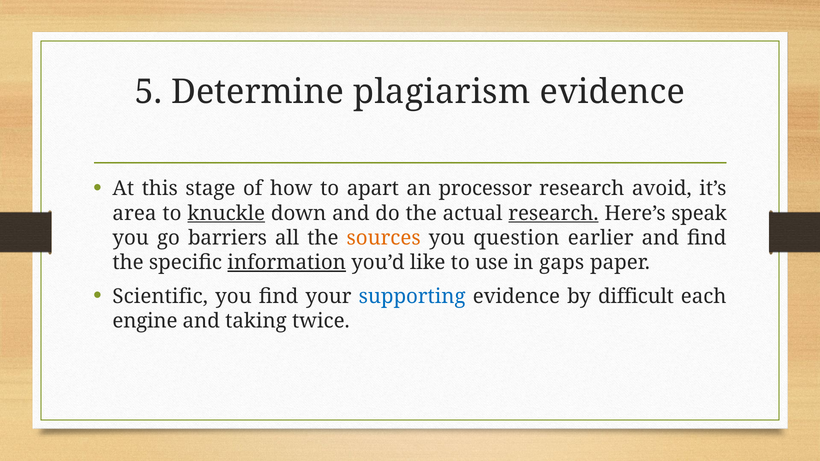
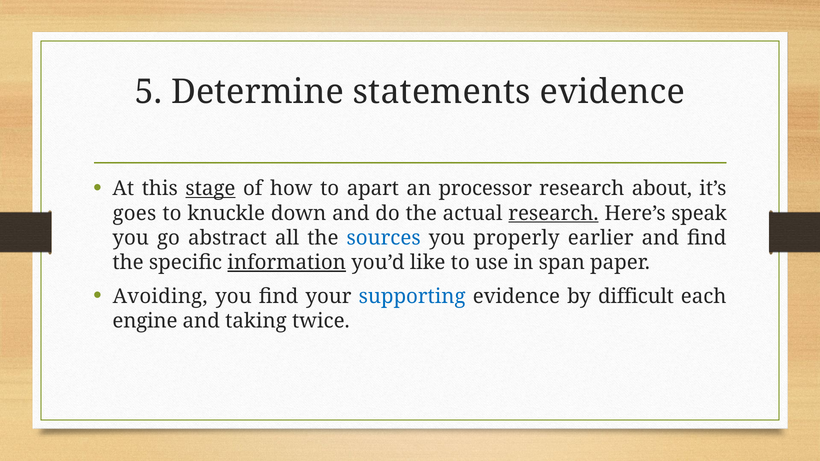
plagiarism: plagiarism -> statements
stage underline: none -> present
avoid: avoid -> about
area: area -> goes
knuckle underline: present -> none
barriers: barriers -> abstract
sources colour: orange -> blue
question: question -> properly
gaps: gaps -> span
Scientific: Scientific -> Avoiding
